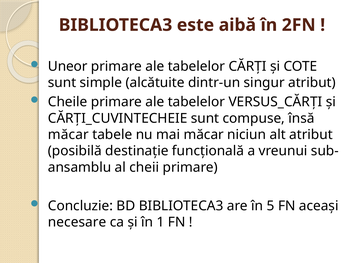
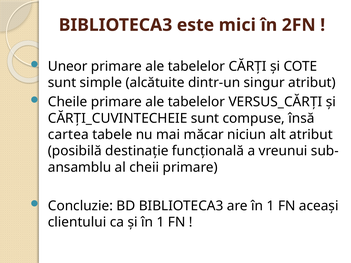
aibă: aibă -> mici
măcar at (68, 135): măcar -> cartea
are în 5: 5 -> 1
necesare: necesare -> clientului
